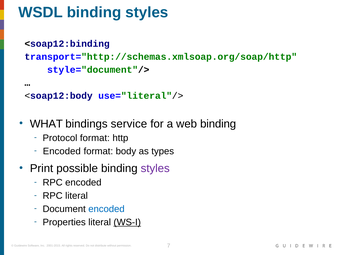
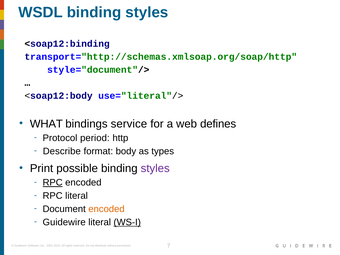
web binding: binding -> defines
Protocol format: format -> period
Encoded at (62, 151): Encoded -> Describe
RPC at (53, 183) underline: none -> present
encoded at (106, 209) colour: blue -> orange
Properties at (64, 222): Properties -> Guidewire
